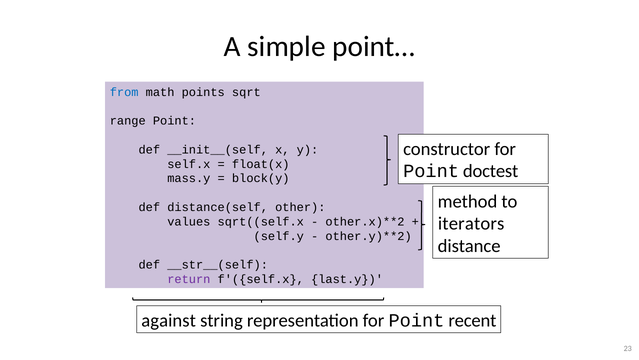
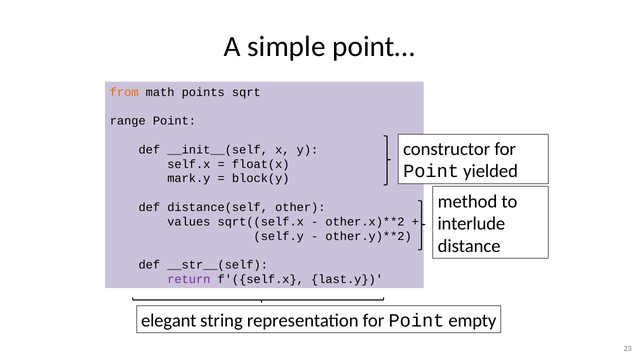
from colour: blue -> orange
doctest: doctest -> yielded
mass.y: mass.y -> mark.y
iterators: iterators -> interlude
against: against -> elegant
recent: recent -> empty
